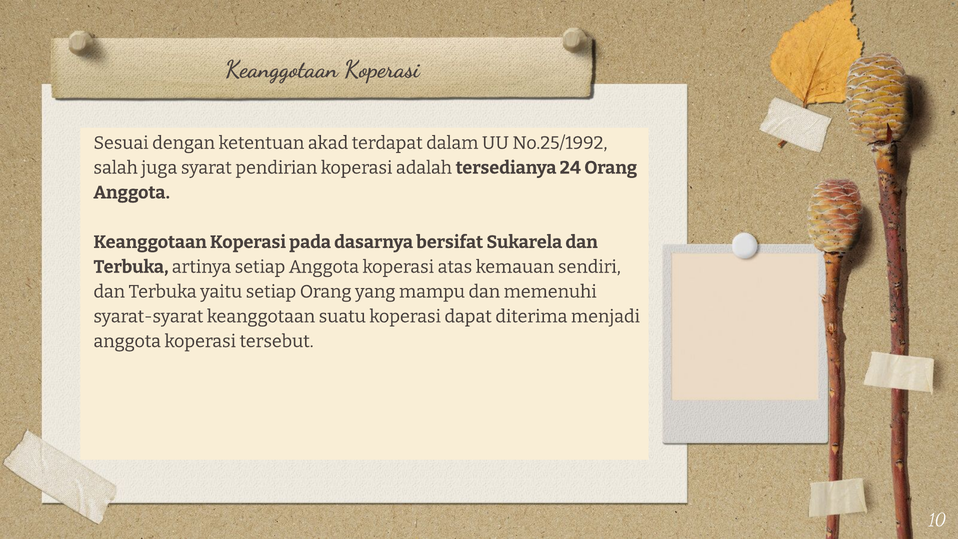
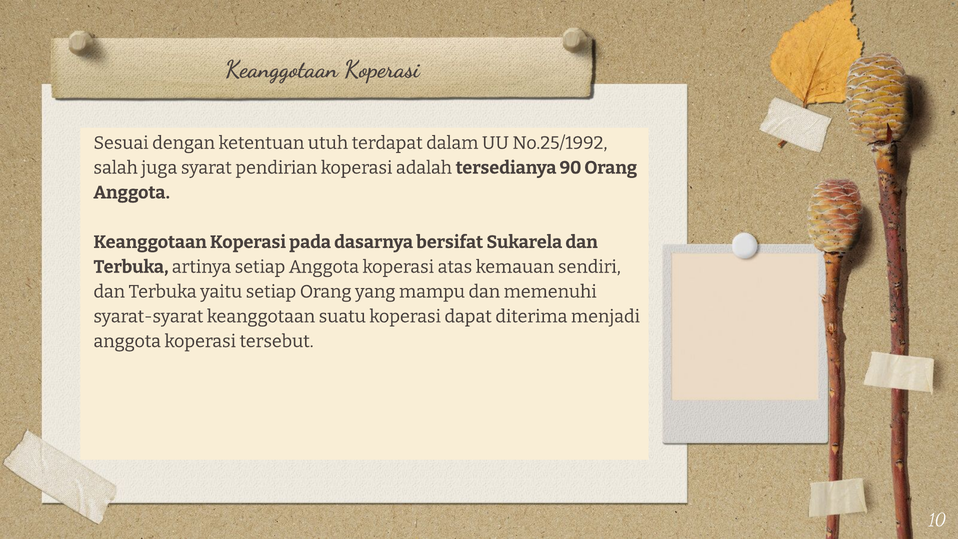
akad: akad -> utuh
24: 24 -> 90
